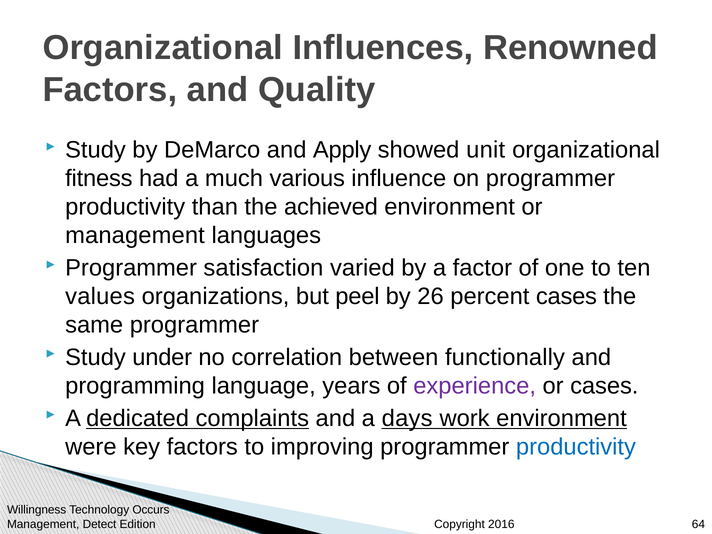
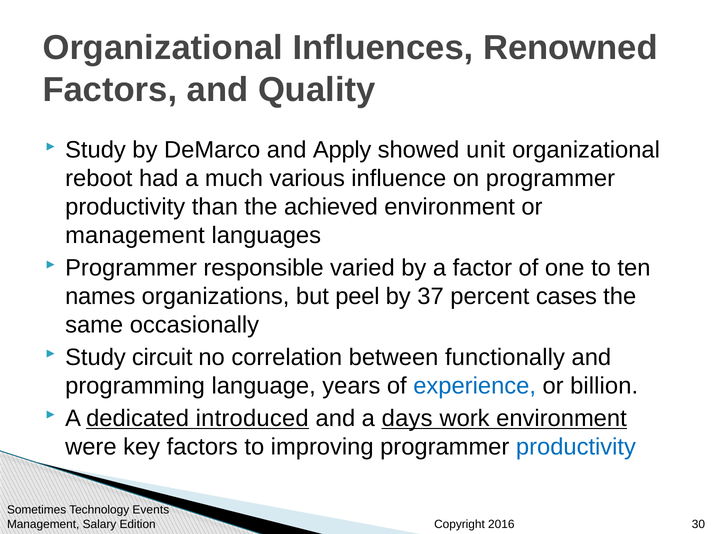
fitness: fitness -> reboot
satisfaction: satisfaction -> responsible
values: values -> names
26: 26 -> 37
same programmer: programmer -> occasionally
under: under -> circuit
experience colour: purple -> blue
or cases: cases -> billion
complaints: complaints -> introduced
Willingness: Willingness -> Sometimes
Occurs: Occurs -> Events
Detect: Detect -> Salary
64: 64 -> 30
